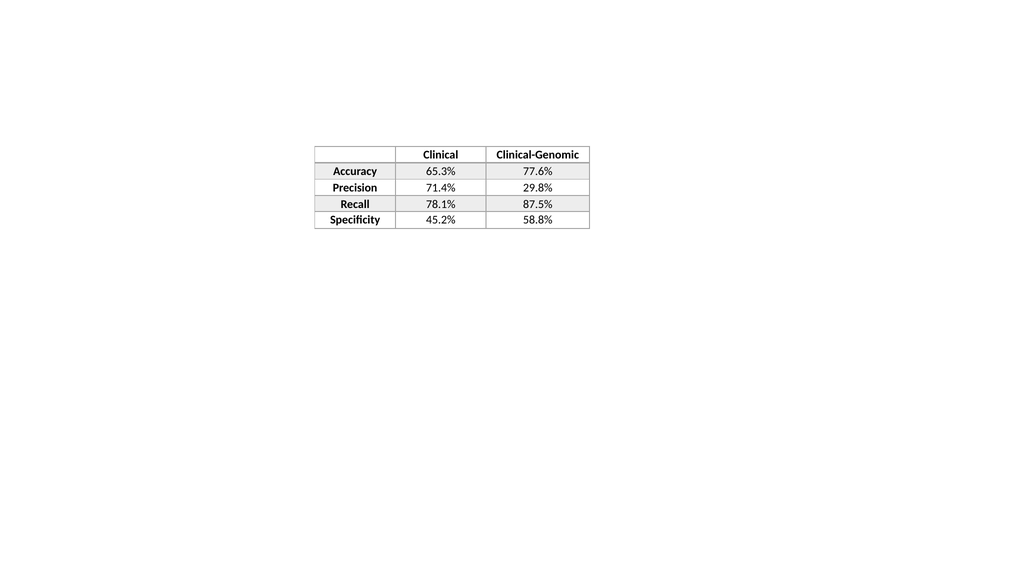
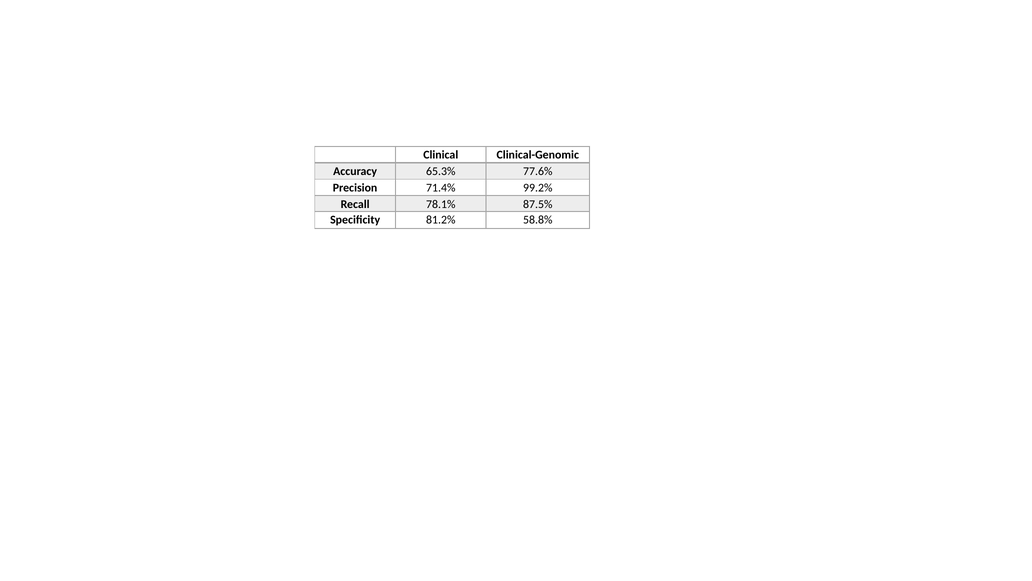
29.8%: 29.8% -> 99.2%
45.2%: 45.2% -> 81.2%
